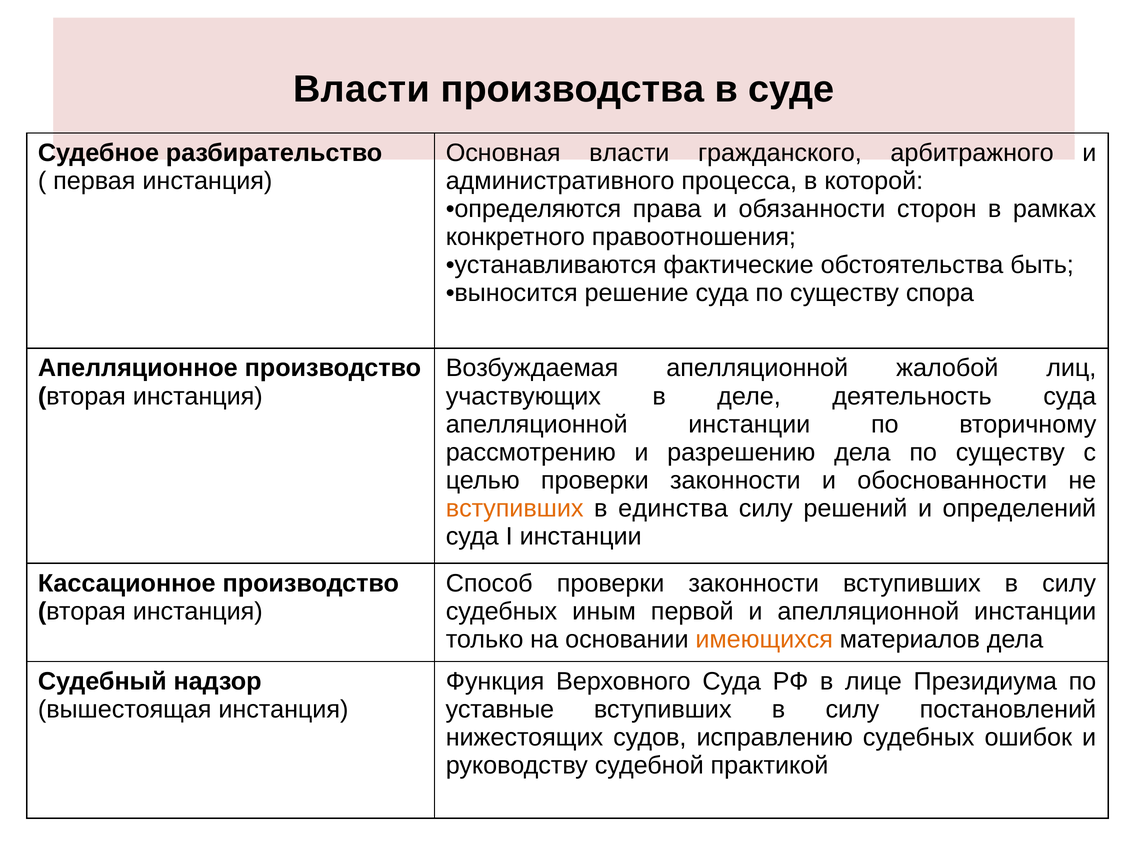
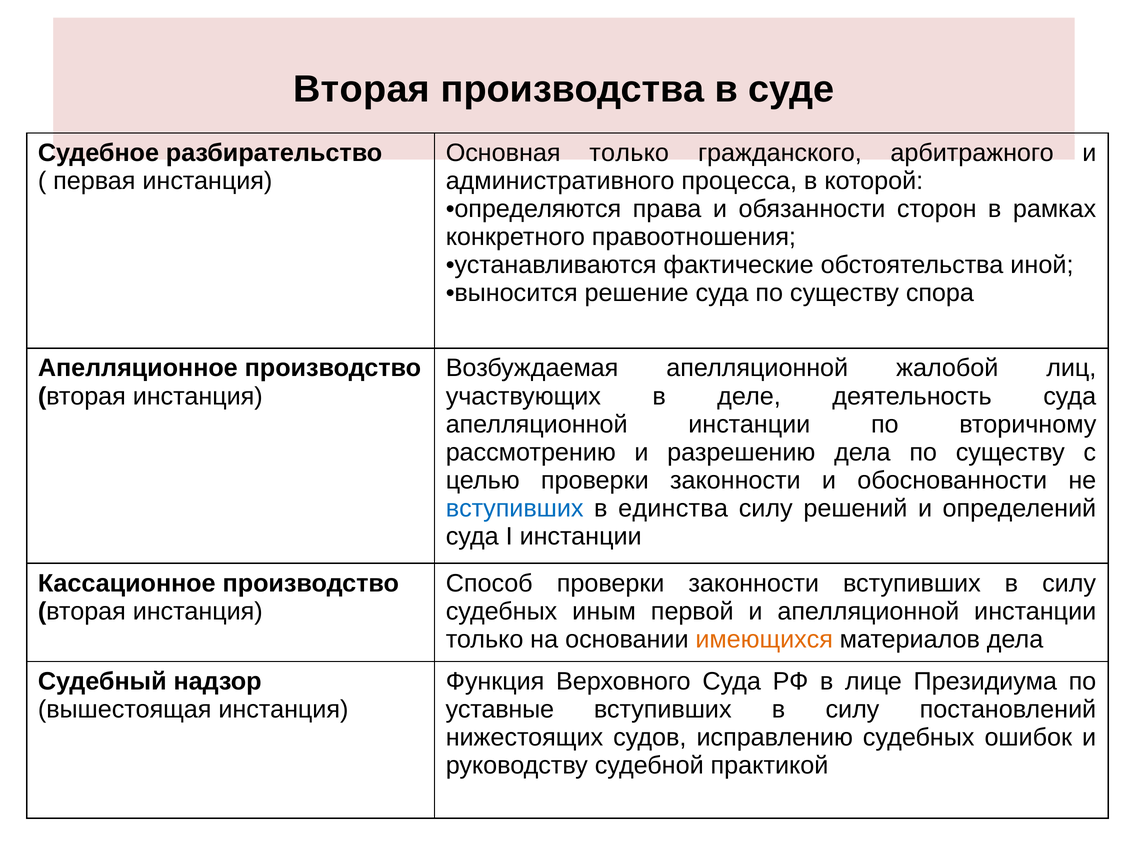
Власти at (362, 89): Власти -> Вторая
Основная власти: власти -> только
быть: быть -> иной
вступивших at (515, 508) colour: orange -> blue
